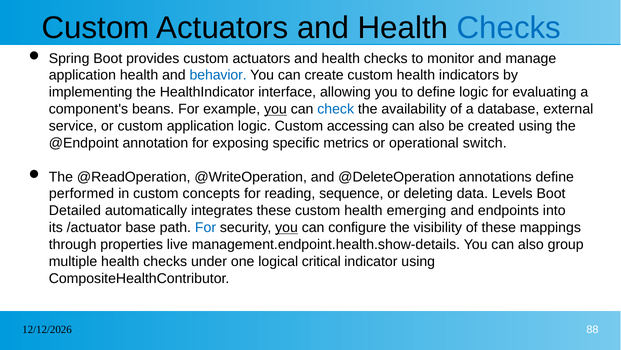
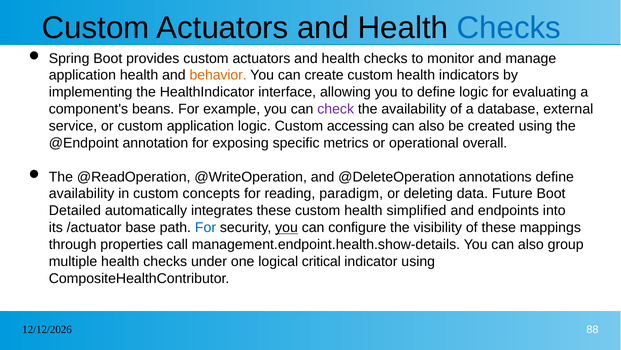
behavior colour: blue -> orange
you at (275, 109) underline: present -> none
check colour: blue -> purple
switch: switch -> overall
performed at (82, 193): performed -> availability
sequence: sequence -> paradigm
Levels: Levels -> Future
emerging: emerging -> simplified
live: live -> call
